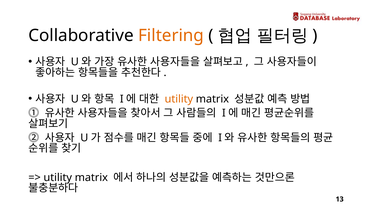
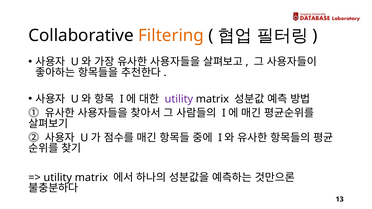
utility at (179, 99) colour: orange -> purple
